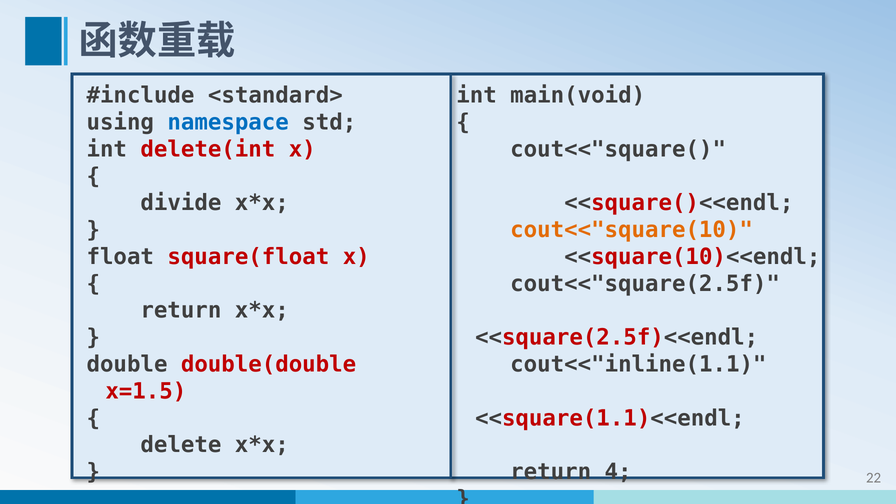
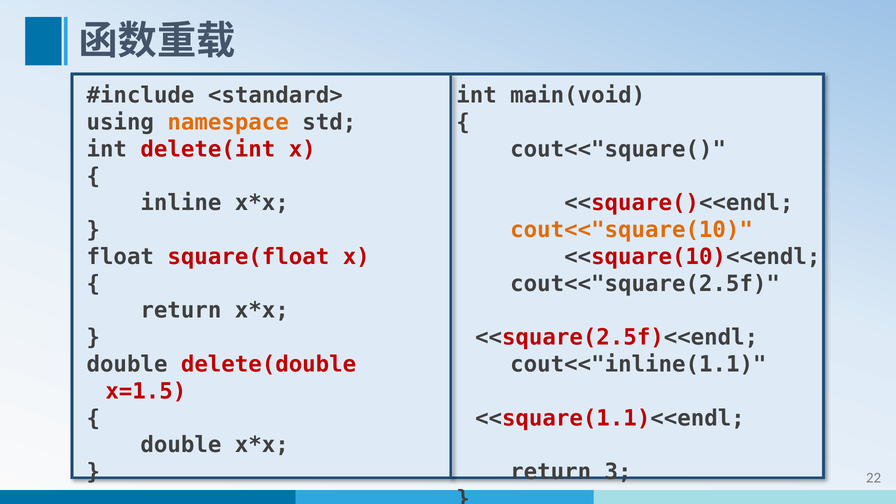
namespace colour: blue -> orange
divide: divide -> inline
double(double: double(double -> delete(double
delete at (181, 445): delete -> double
4: 4 -> 3
